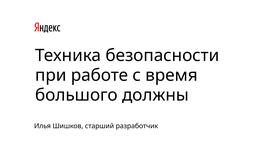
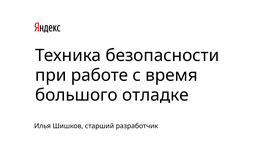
должны: должны -> отладке
